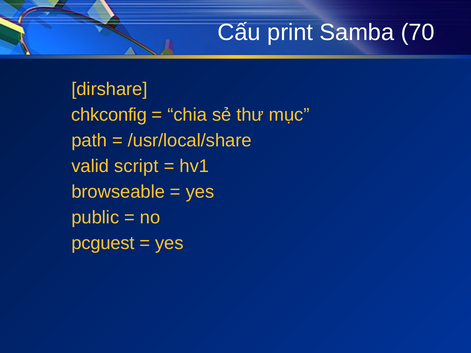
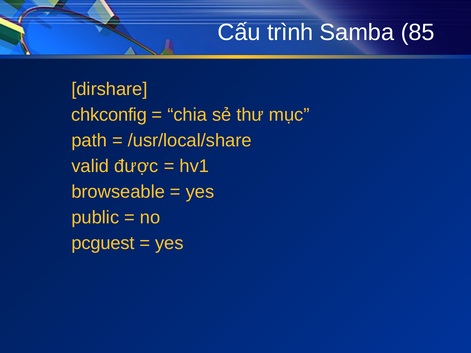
print: print -> trình
70: 70 -> 85
script: script -> được
